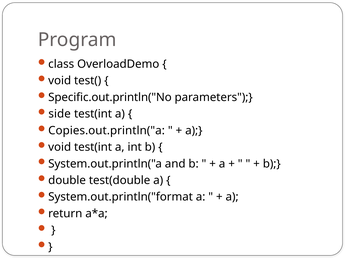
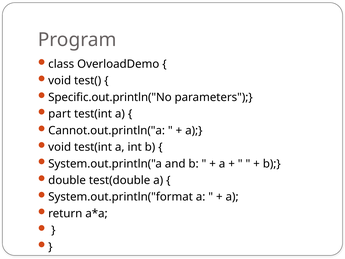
side: side -> part
Copies.out.println("a: Copies.out.println("a -> Cannot.out.println("a
